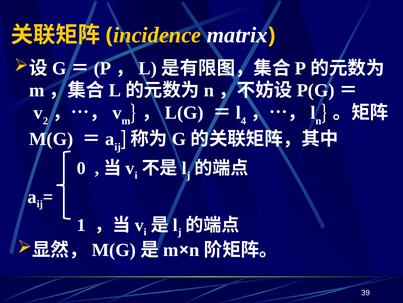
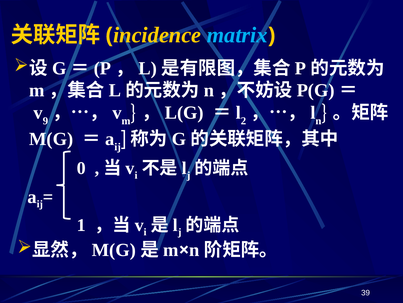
matrix colour: white -> light blue
2: 2 -> 9
4: 4 -> 2
